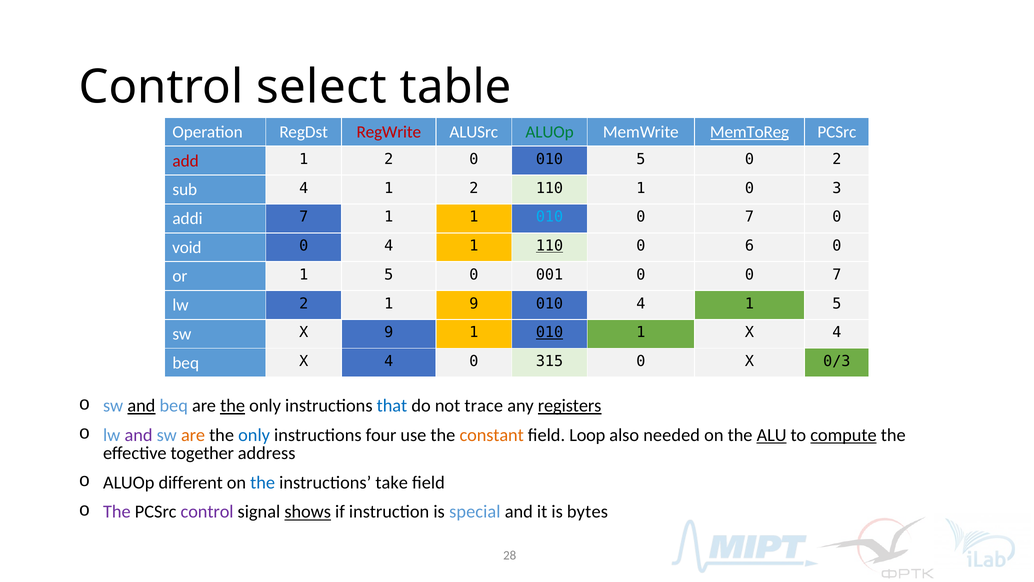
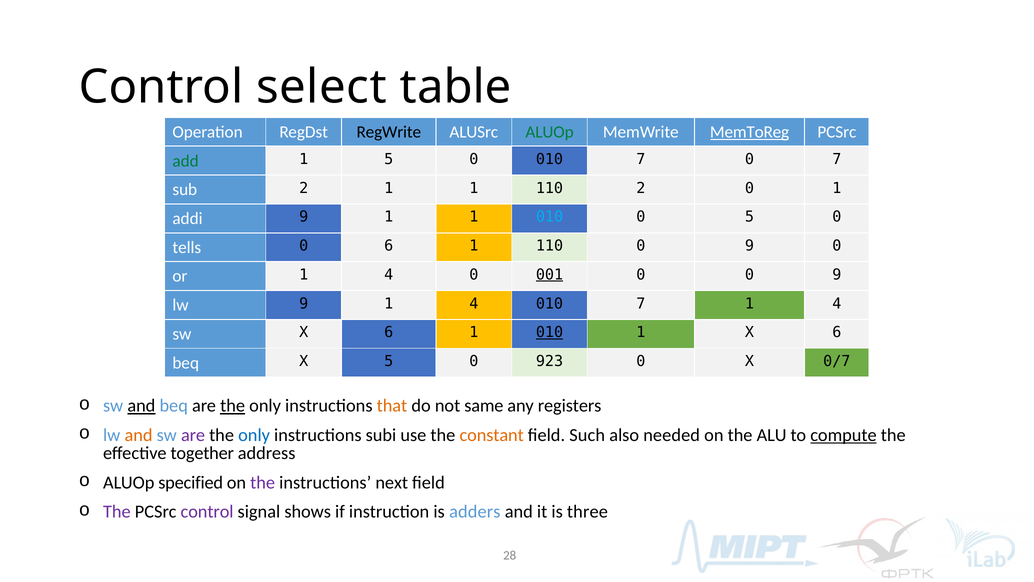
RegWrite colour: red -> black
add colour: red -> green
2 at (389, 159): 2 -> 5
0 010 5: 5 -> 7
0 2: 2 -> 7
sub 4: 4 -> 2
2 at (474, 188): 2 -> 1
110 1: 1 -> 2
0 3: 3 -> 1
addi 7: 7 -> 9
7 at (750, 217): 7 -> 5
void: void -> tells
0 4: 4 -> 6
110 at (549, 246) underline: present -> none
6 at (750, 246): 6 -> 9
or 1 5: 5 -> 4
001 underline: none -> present
0 0 7: 7 -> 9
lw 2: 2 -> 9
9 at (474, 303): 9 -> 4
4 at (641, 303): 4 -> 7
5 at (837, 303): 5 -> 4
sw X 9: 9 -> 6
1 X 4: 4 -> 6
beq X 4: 4 -> 5
315: 315 -> 923
0/3: 0/3 -> 0/7
that colour: blue -> orange
trace: trace -> same
registers underline: present -> none
and at (139, 435) colour: purple -> orange
are at (193, 435) colour: orange -> purple
four: four -> subi
Loop: Loop -> Such
ALU underline: present -> none
different: different -> specified
the at (263, 482) colour: blue -> purple
take: take -> next
shows underline: present -> none
special: special -> adders
bytes: bytes -> three
